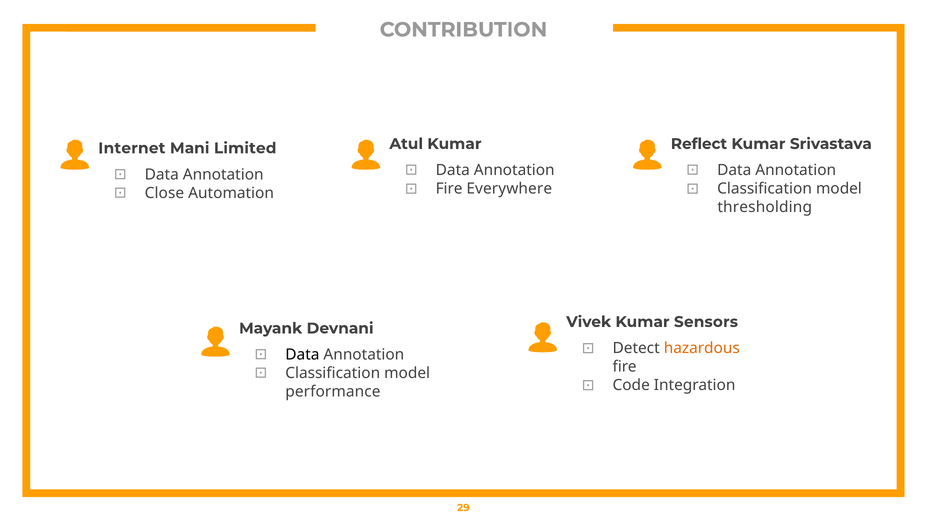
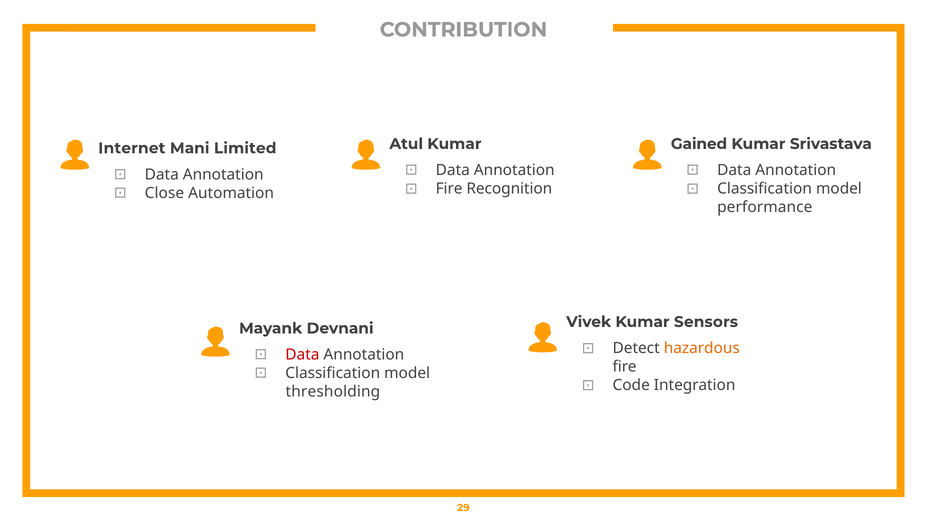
Reflect: Reflect -> Gained
Everywhere: Everywhere -> Recognition
thresholding: thresholding -> performance
Data at (302, 355) colour: black -> red
performance: performance -> thresholding
